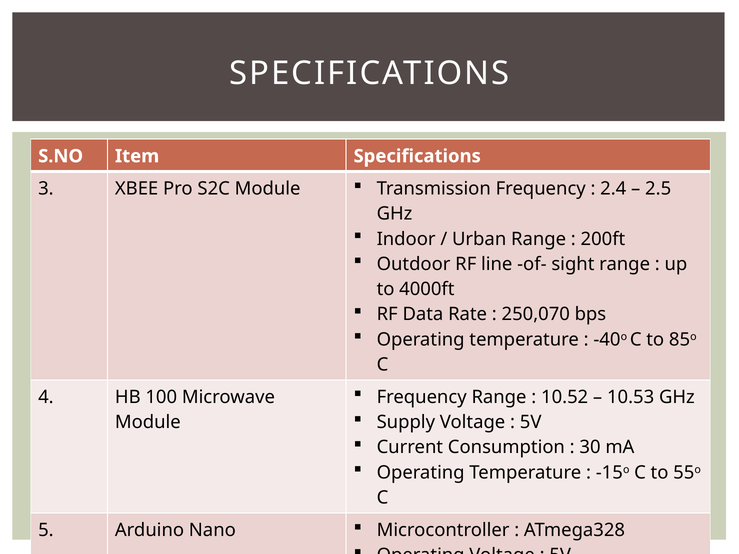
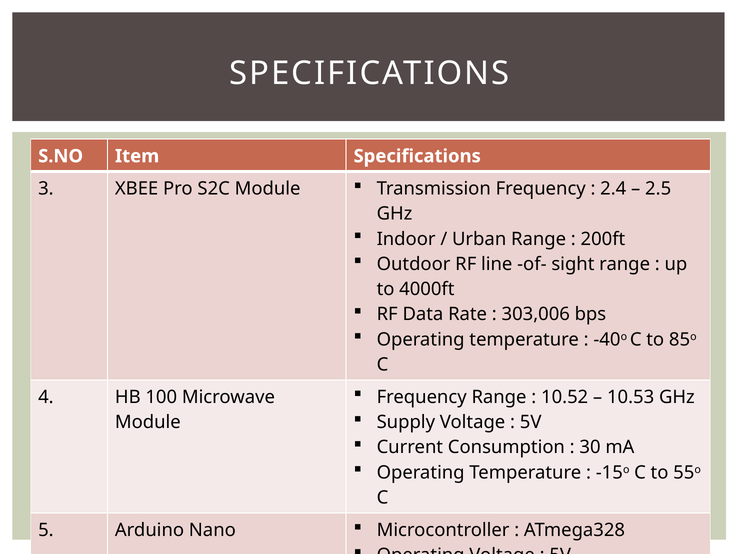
250,070: 250,070 -> 303,006
